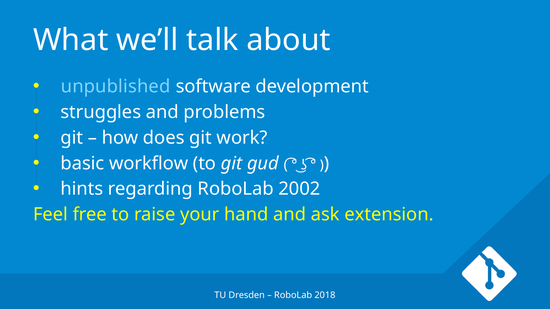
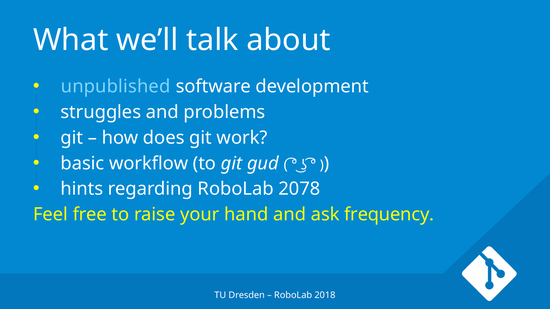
2002: 2002 -> 2078
extension: extension -> frequency
